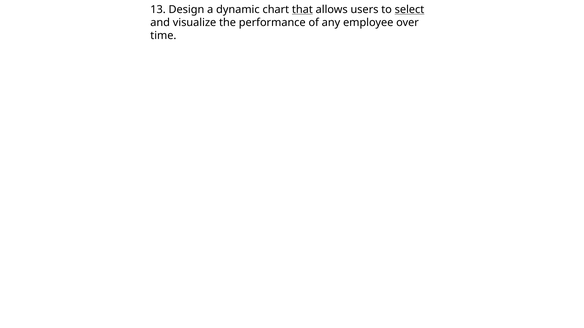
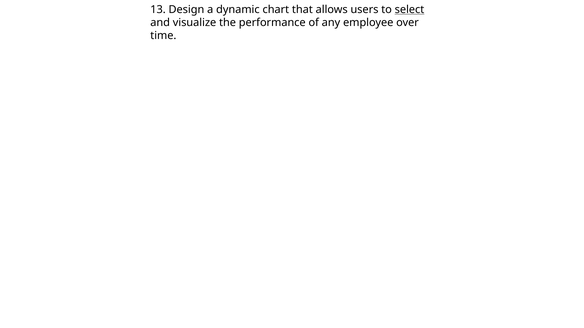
that underline: present -> none
